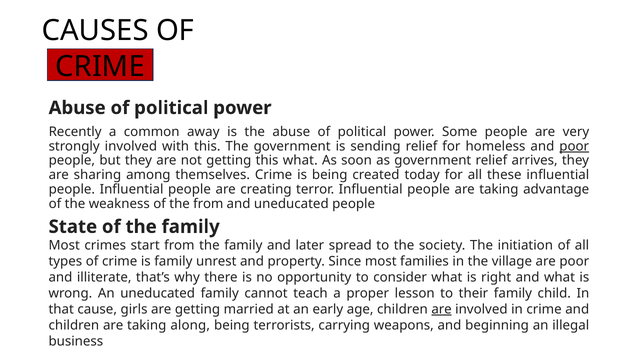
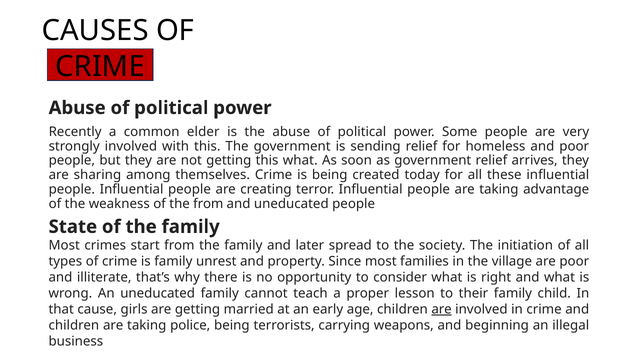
away: away -> elder
poor at (574, 146) underline: present -> none
along: along -> police
